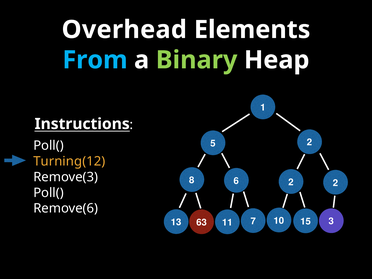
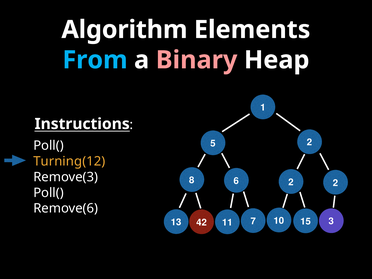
Overhead: Overhead -> Algorithm
Binary colour: light green -> pink
63: 63 -> 42
